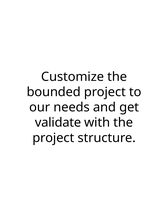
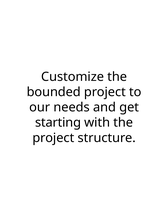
validate: validate -> starting
